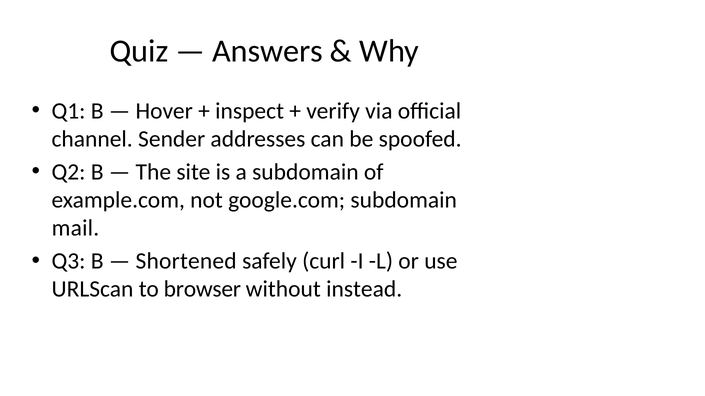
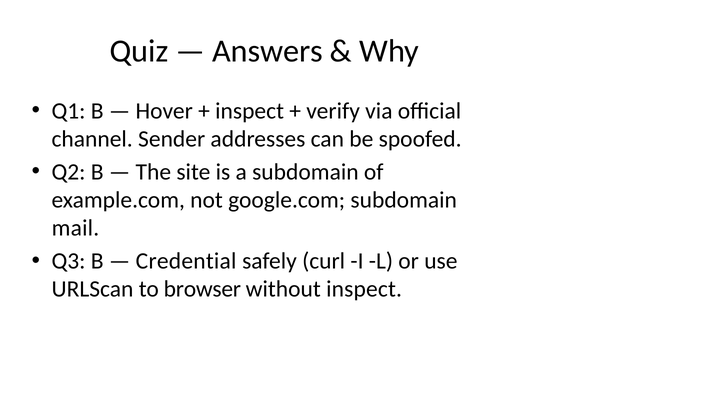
Shortened: Shortened -> Credential
without instead: instead -> inspect
